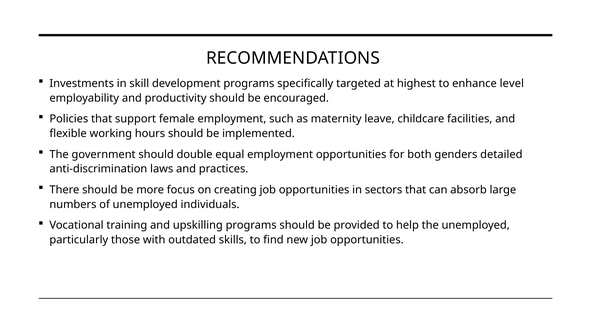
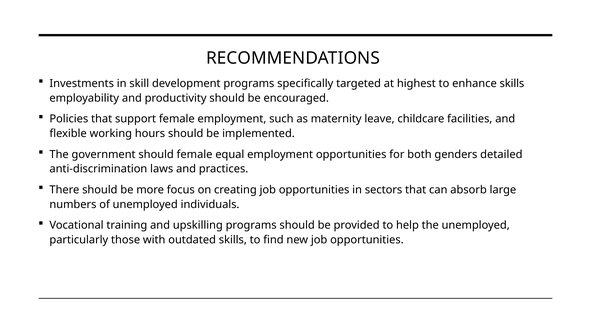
enhance level: level -> skills
should double: double -> female
